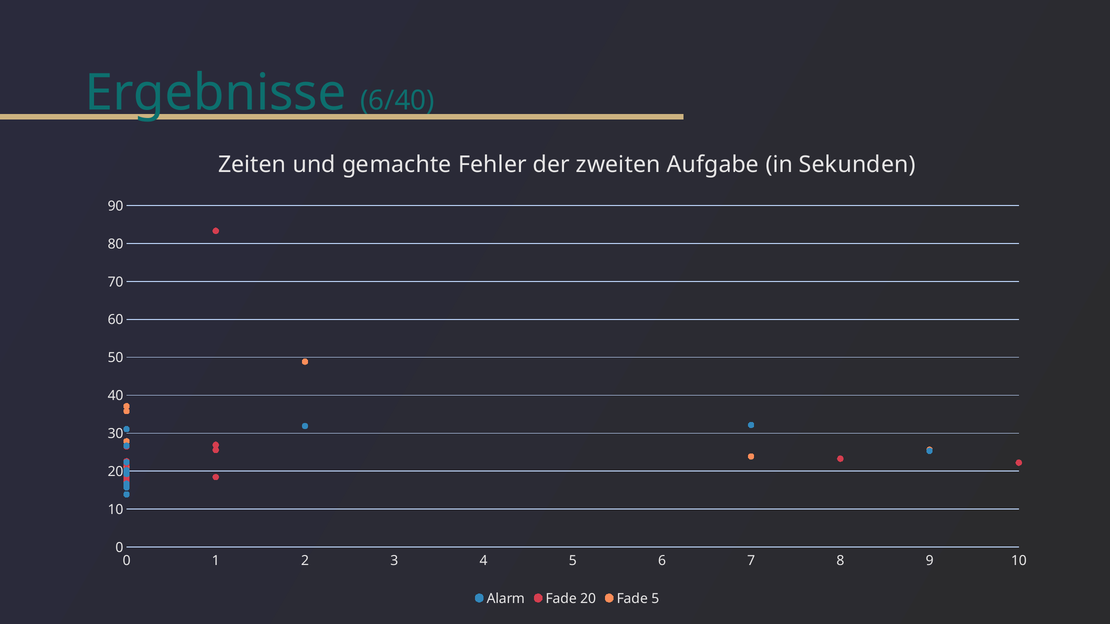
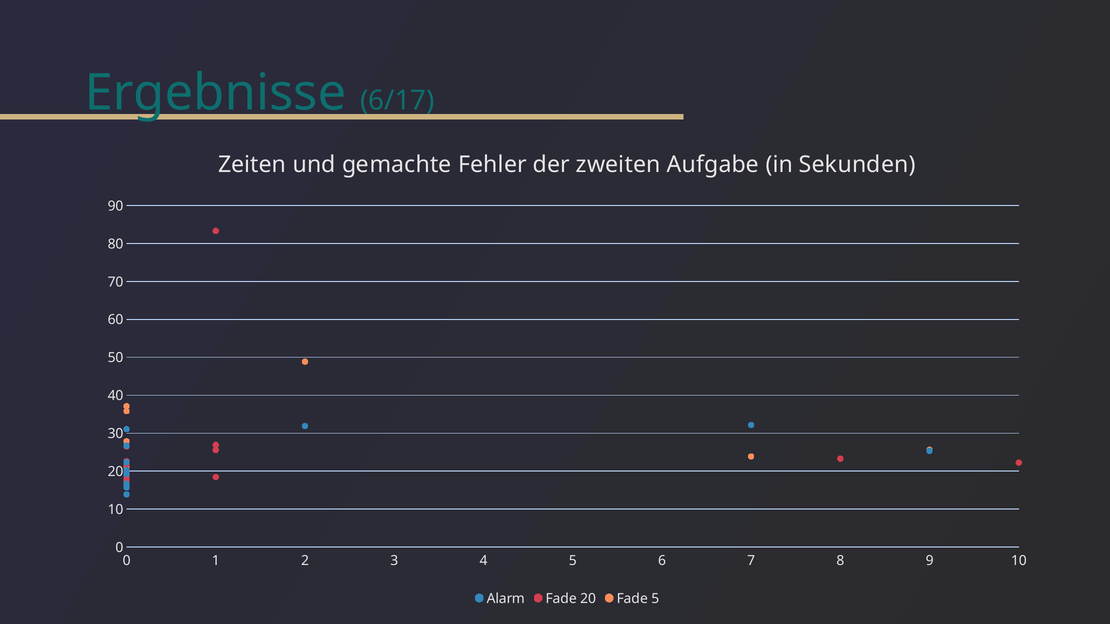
6/40: 6/40 -> 6/17
